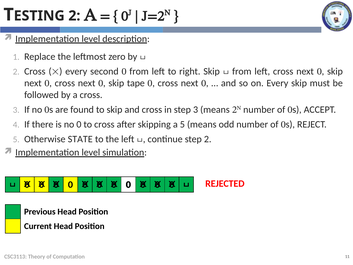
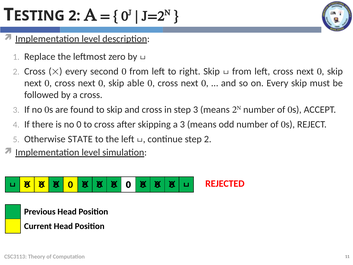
tape: tape -> able
a 5: 5 -> 3
